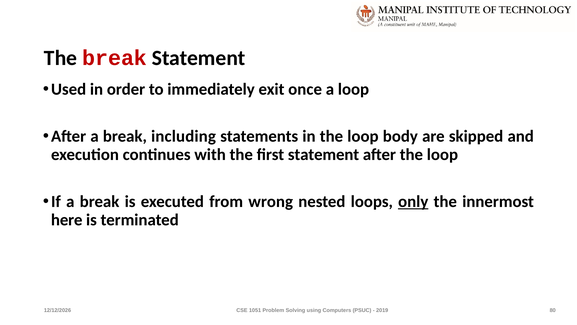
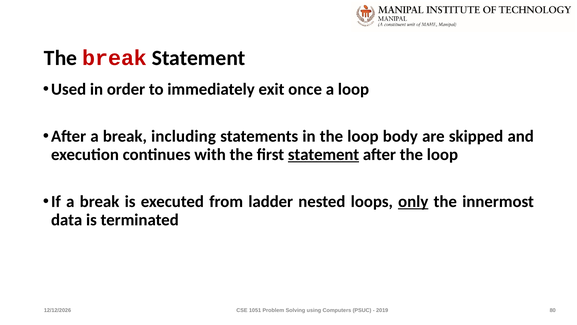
statement at (324, 154) underline: none -> present
wrong: wrong -> ladder
here: here -> data
